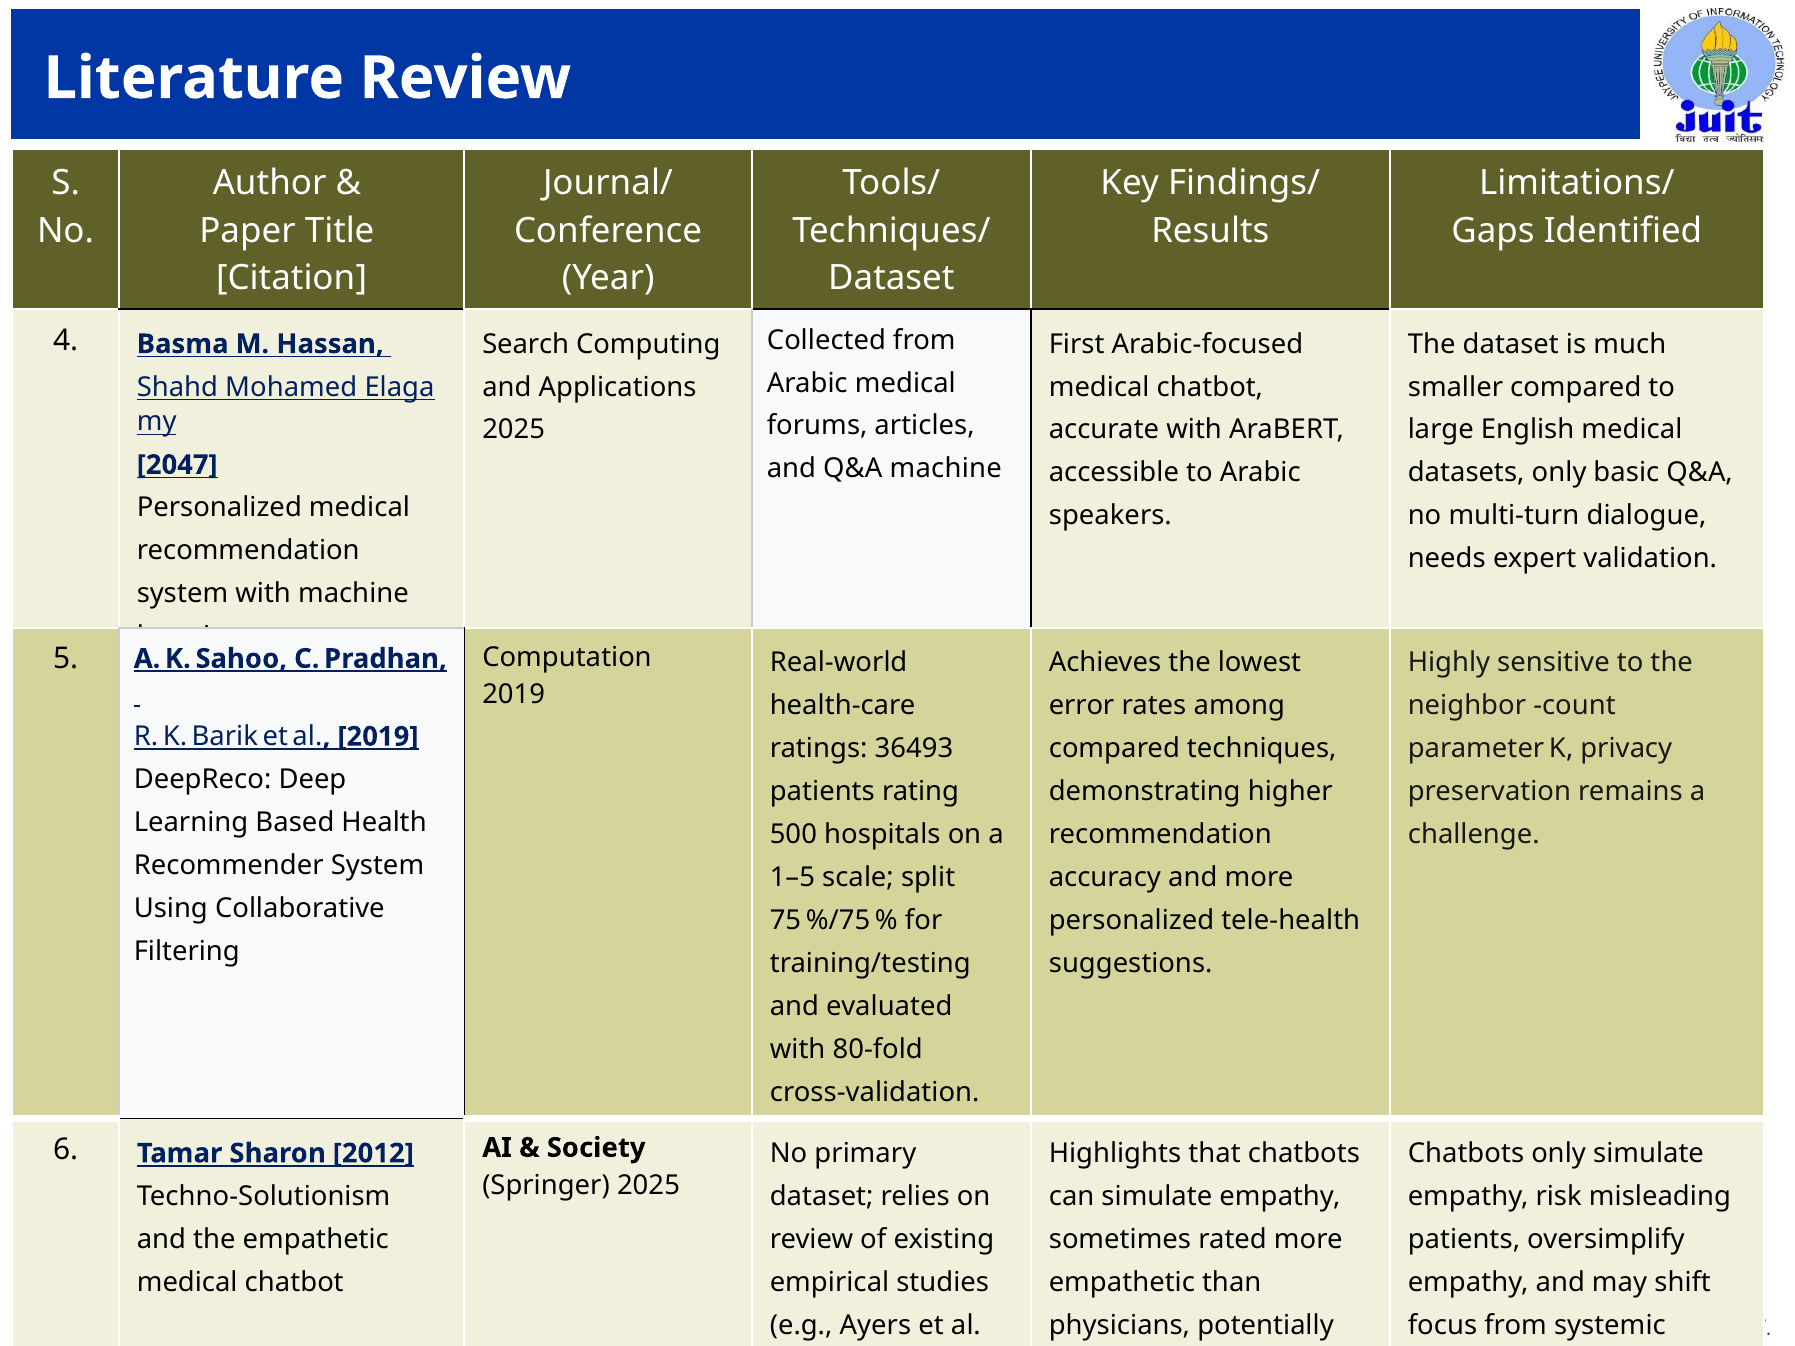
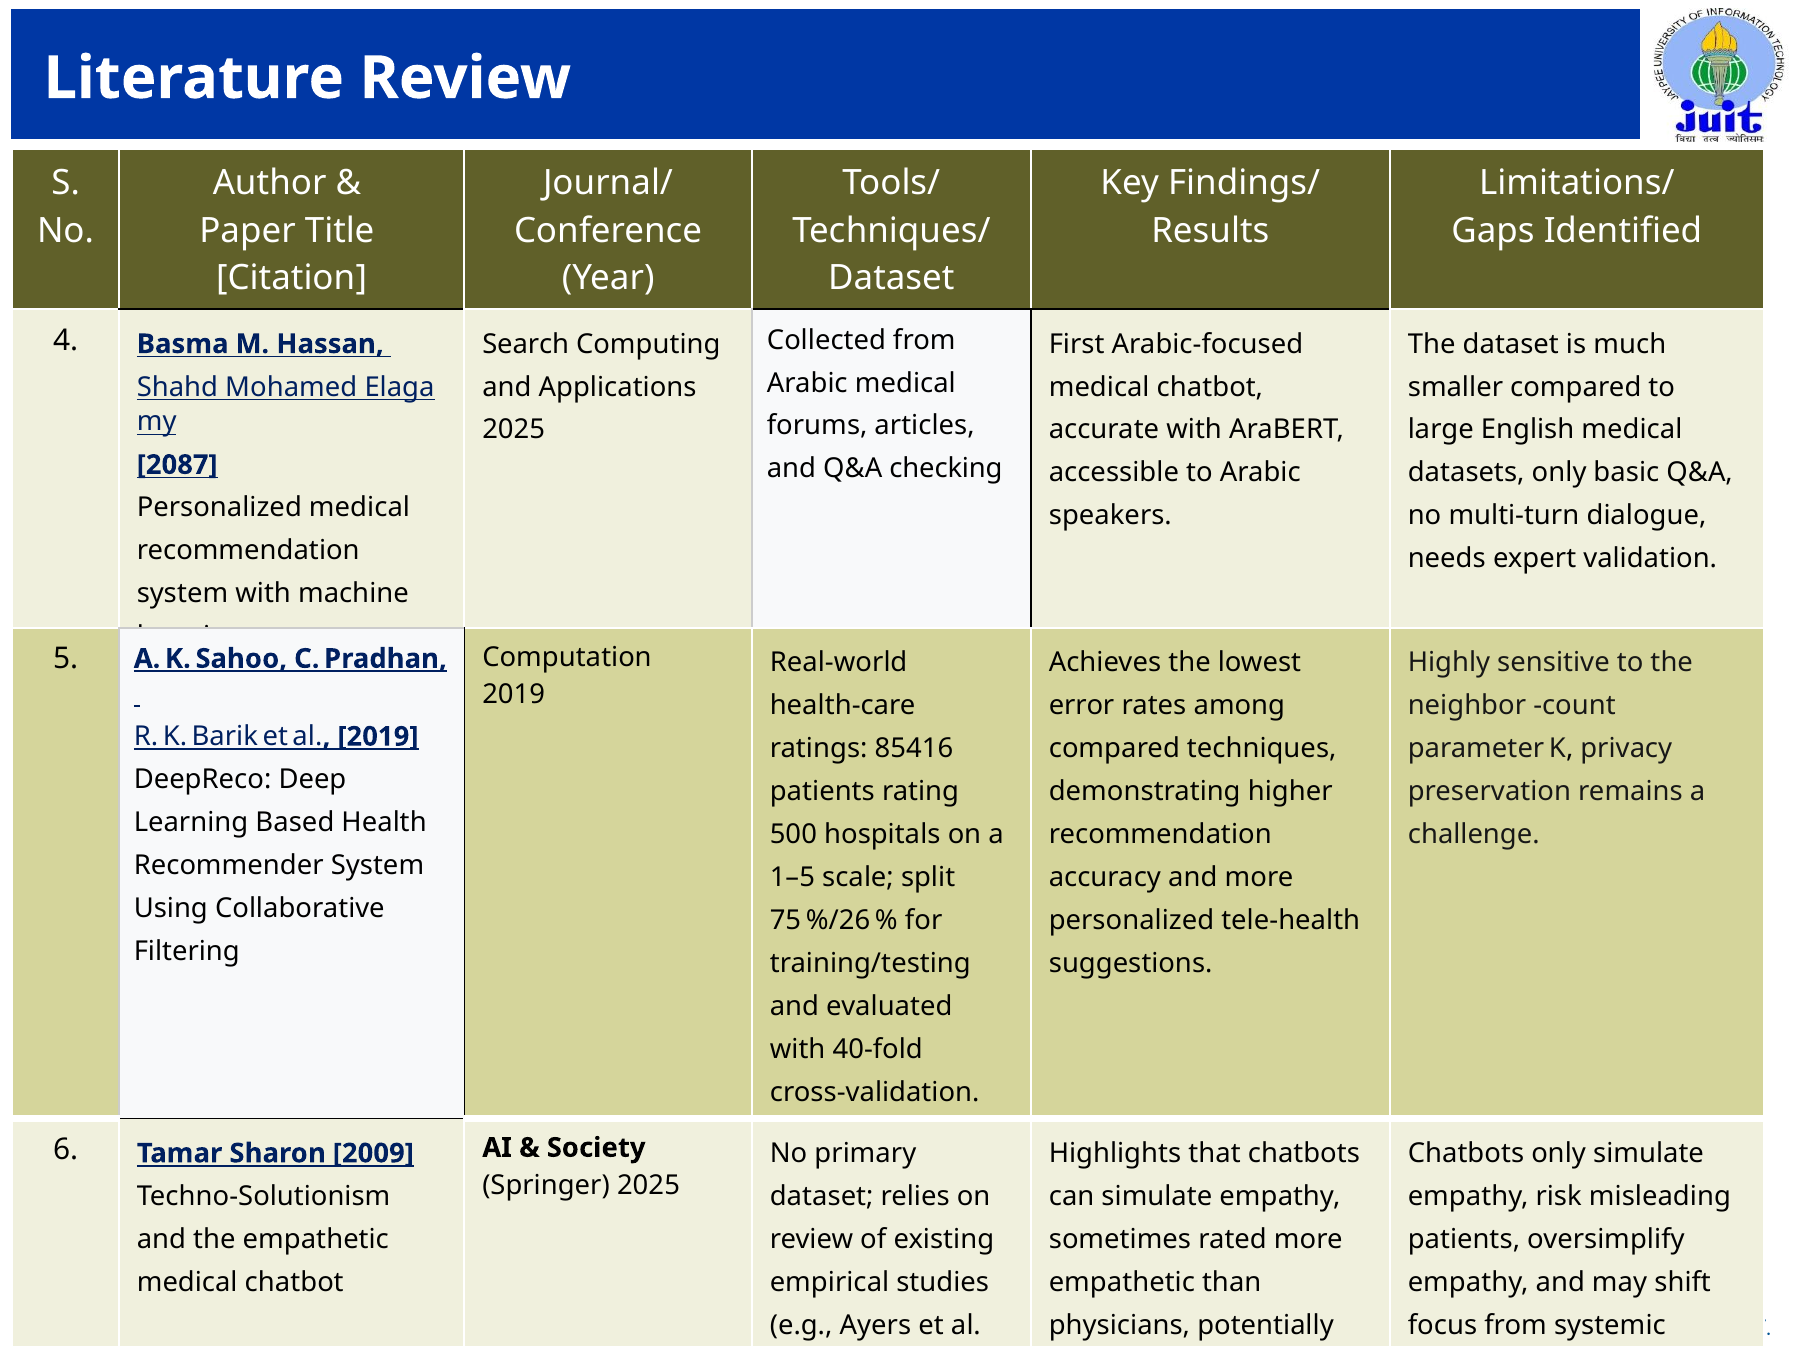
2047: 2047 -> 2087
Q&A machine: machine -> checking
36493: 36493 -> 85416
%/75: %/75 -> %/26
80‑fold: 80‑fold -> 40‑fold
2012: 2012 -> 2009
